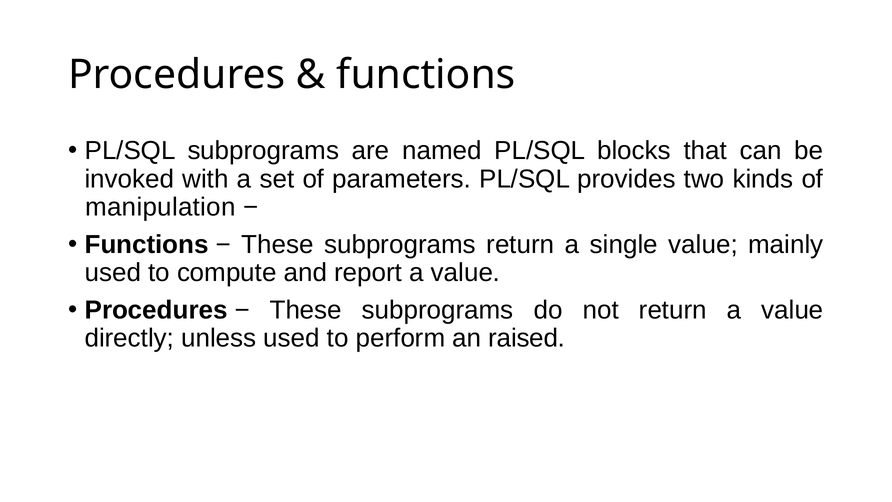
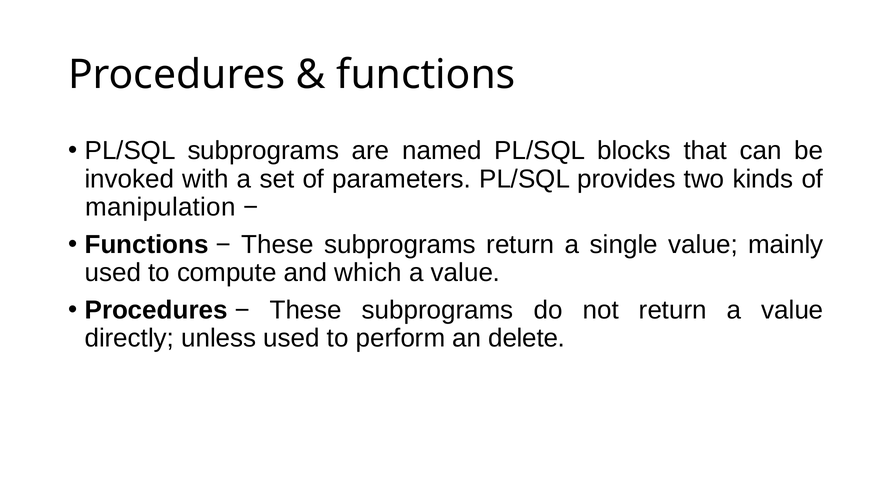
report: report -> which
raised: raised -> delete
